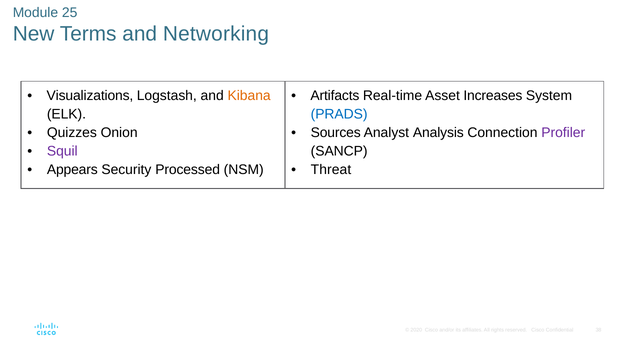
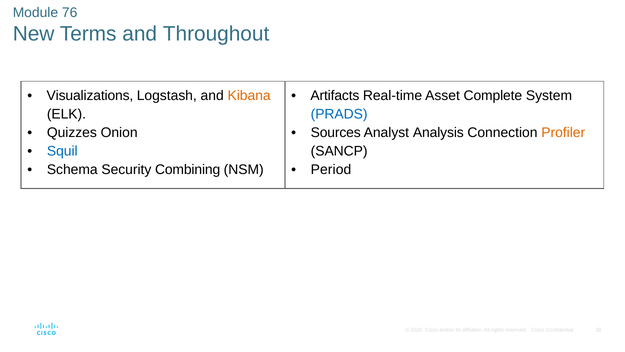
25: 25 -> 76
Networking: Networking -> Throughout
Increases: Increases -> Complete
Profiler colour: purple -> orange
Squil colour: purple -> blue
Appears: Appears -> Schema
Processed: Processed -> Combining
Threat: Threat -> Period
